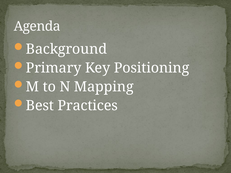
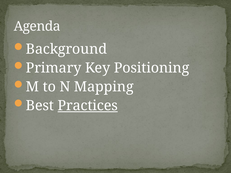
Practices underline: none -> present
